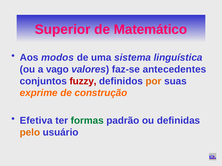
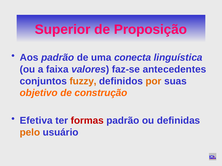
Matemático: Matemático -> Proposição
Aos modos: modos -> padrão
sistema: sistema -> conecta
vago: vago -> faixa
fuzzy colour: red -> orange
exprime: exprime -> objetivo
formas colour: green -> red
